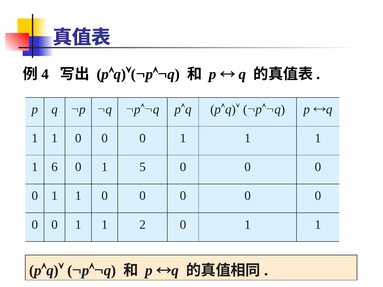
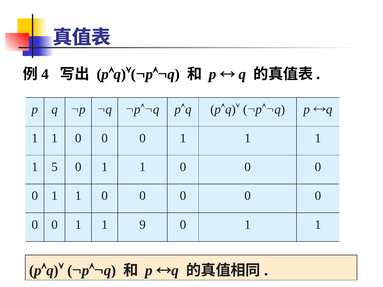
6: 6 -> 5
5 at (143, 167): 5 -> 1
2: 2 -> 9
